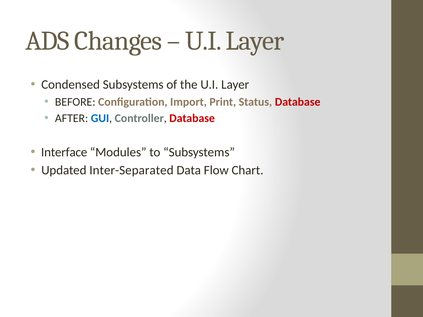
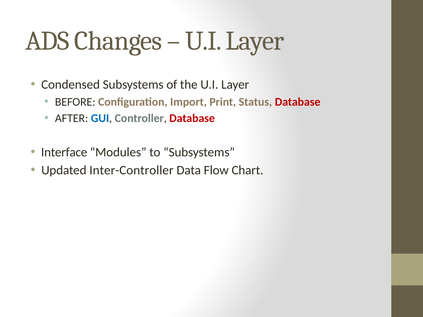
Inter-Separated: Inter-Separated -> Inter-Controller
